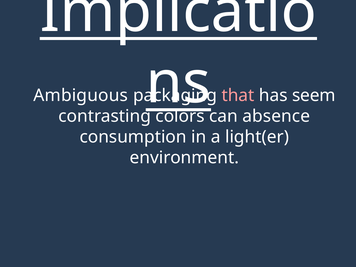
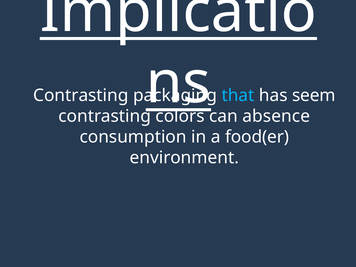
Ambiguous at (81, 95): Ambiguous -> Contrasting
that colour: pink -> light blue
light(er: light(er -> food(er
